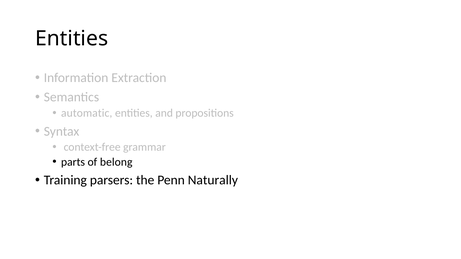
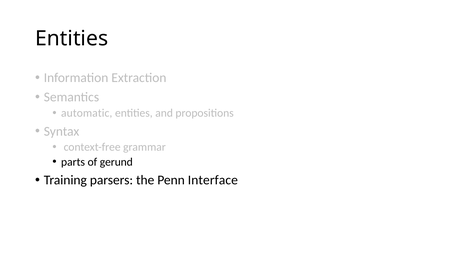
belong: belong -> gerund
Naturally: Naturally -> Interface
